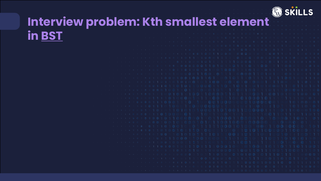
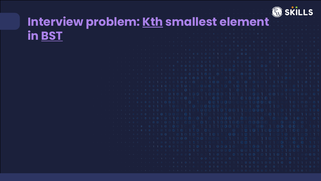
Kth underline: none -> present
